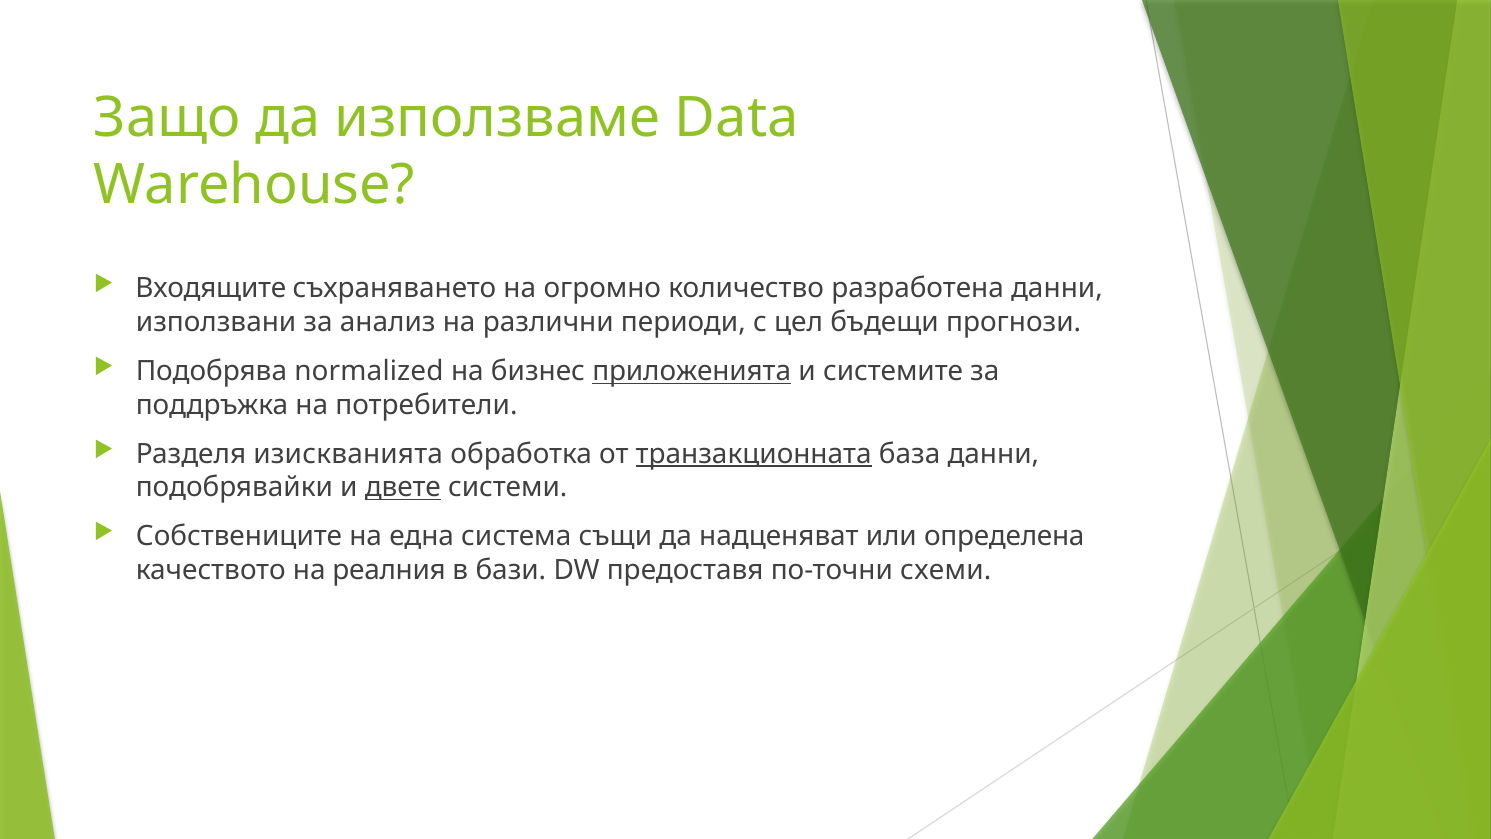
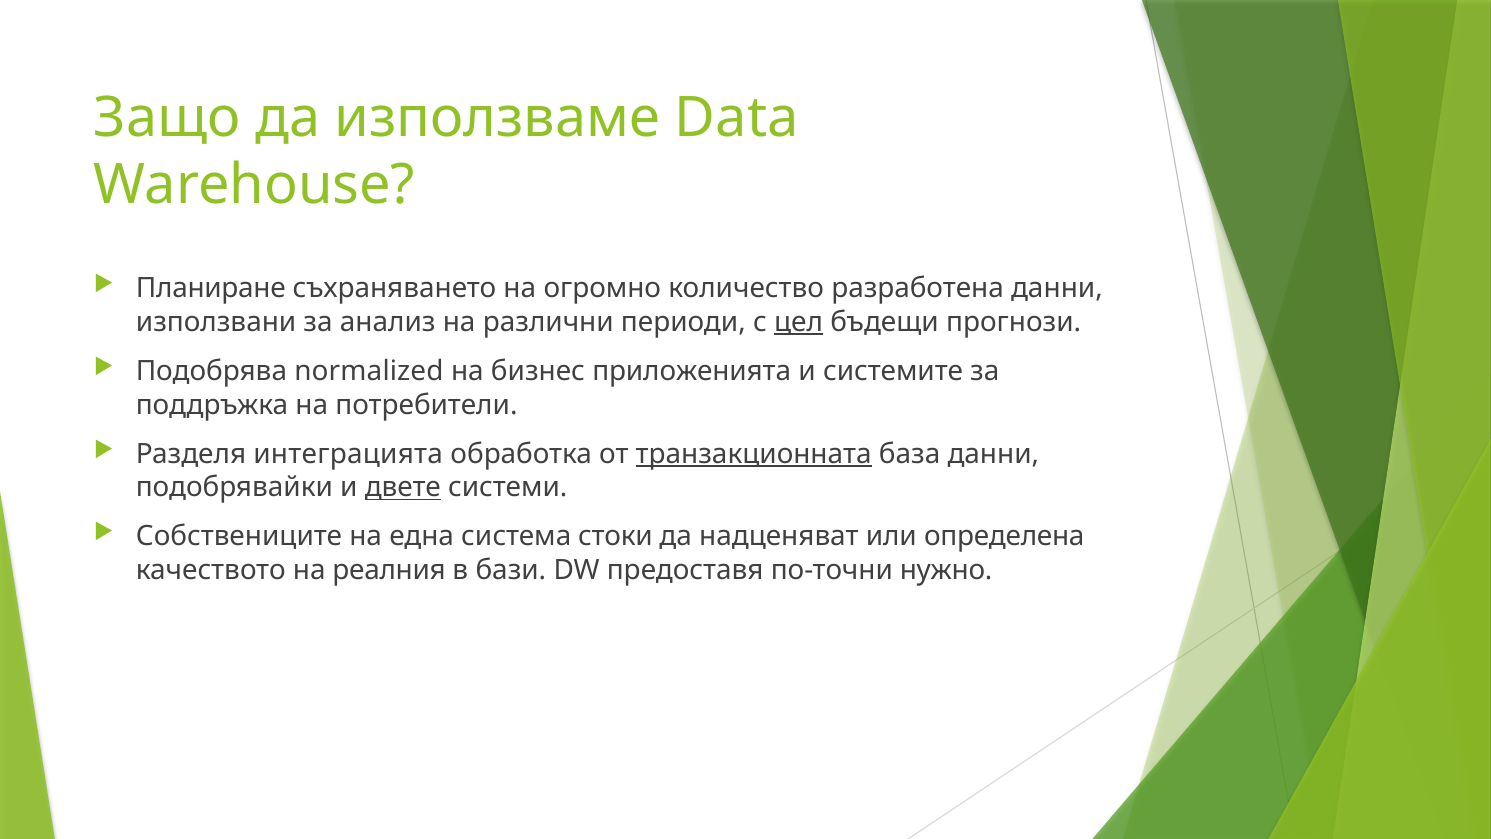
Входящите: Входящите -> Планиране
цел underline: none -> present
приложенията underline: present -> none
изискванията: изискванията -> интеграцията
същи: същи -> стоки
схеми: схеми -> нужно
